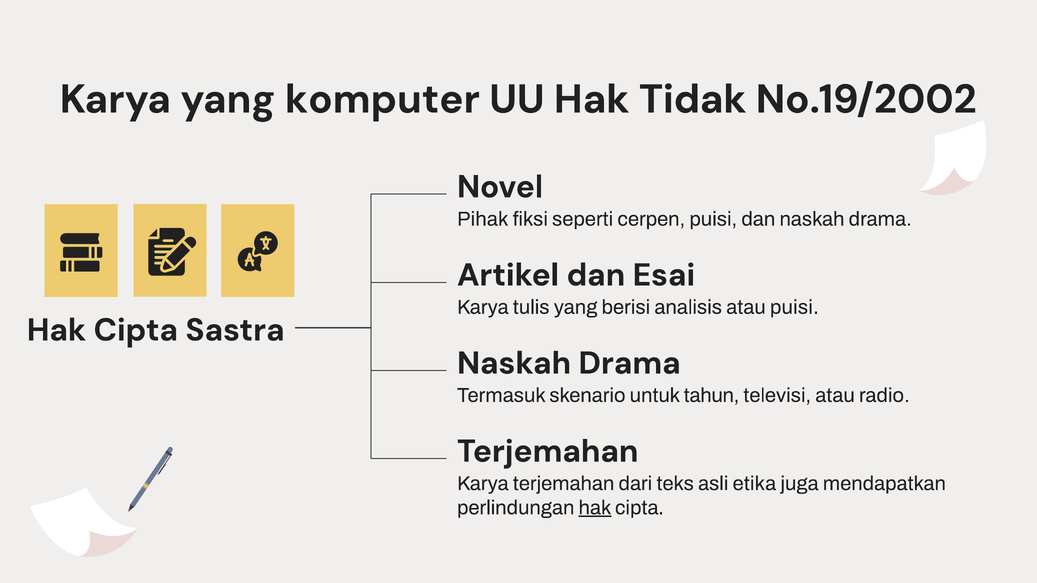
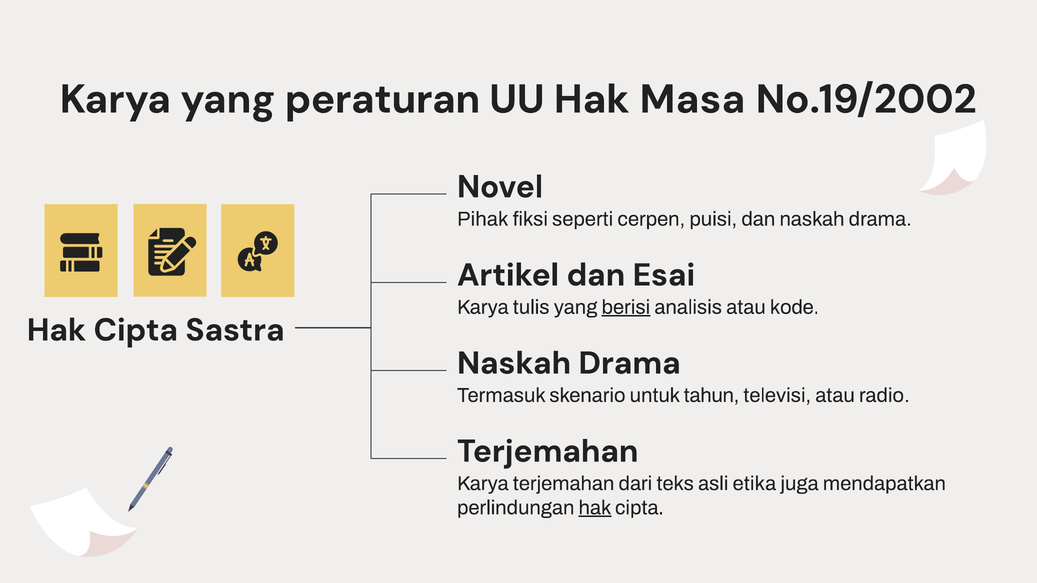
komputer: komputer -> peraturan
Tidak: Tidak -> Masa
berisi underline: none -> present
atau puisi: puisi -> kode
